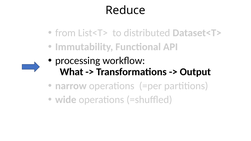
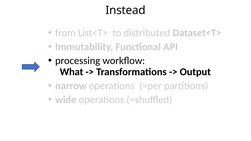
Reduce: Reduce -> Instead
